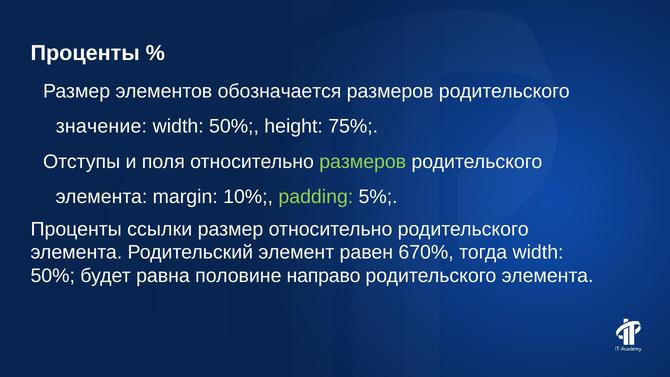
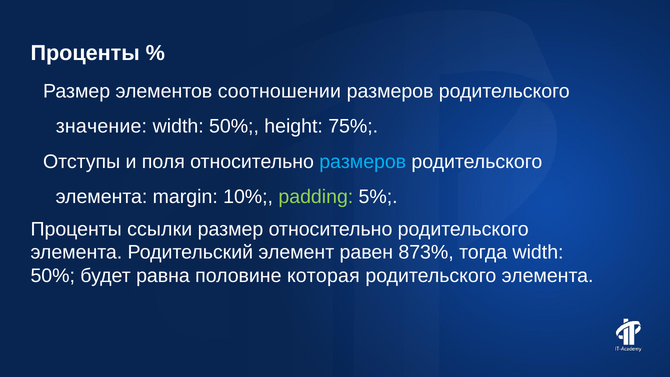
обозначается: обозначается -> соотношении
размеров at (363, 162) colour: light green -> light blue
670%: 670% -> 873%
направо: направо -> которая
